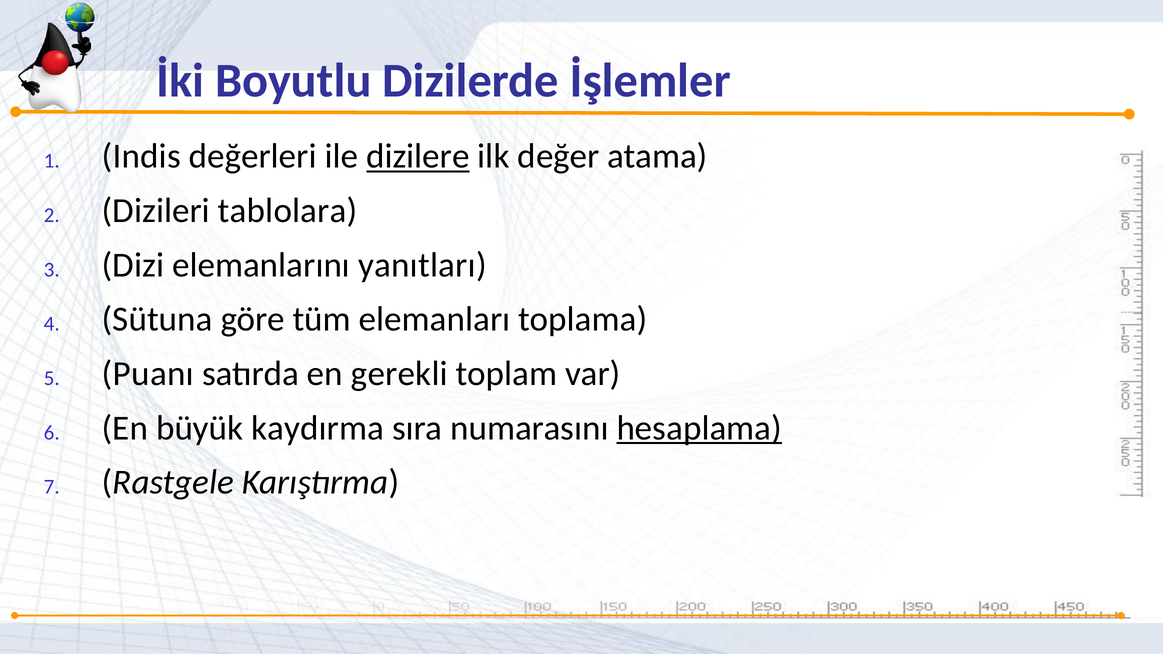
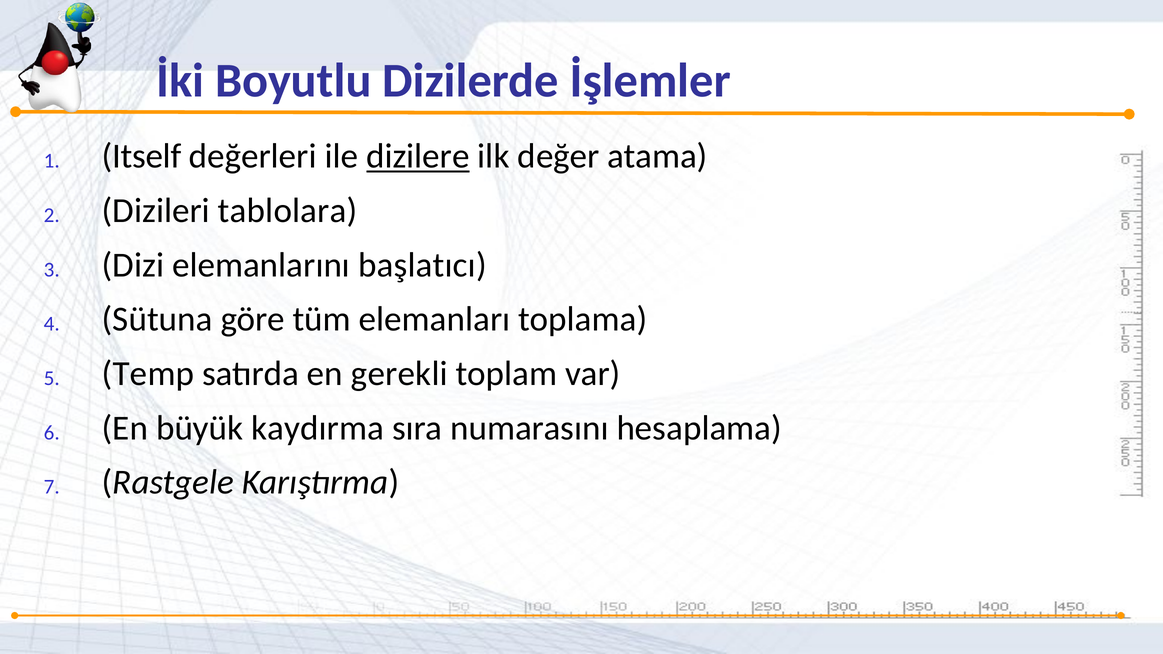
Indis: Indis -> Itself
yanıtları: yanıtları -> başlatıcı
Puanı: Puanı -> Temp
hesaplama underline: present -> none
